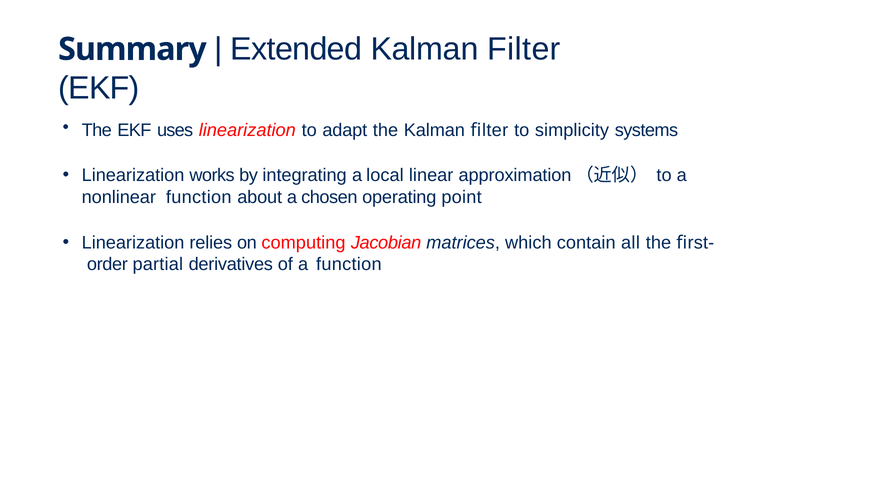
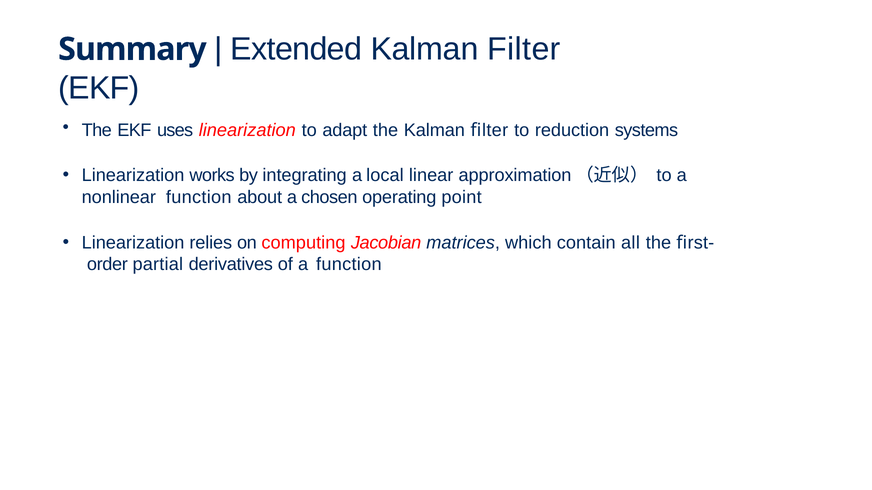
simplicity: simplicity -> reduction
